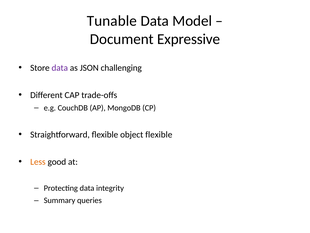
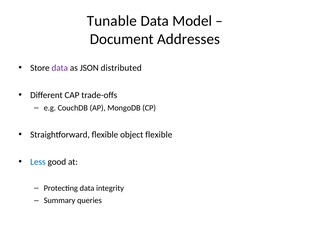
Expressive: Expressive -> Addresses
challenging: challenging -> distributed
Less colour: orange -> blue
